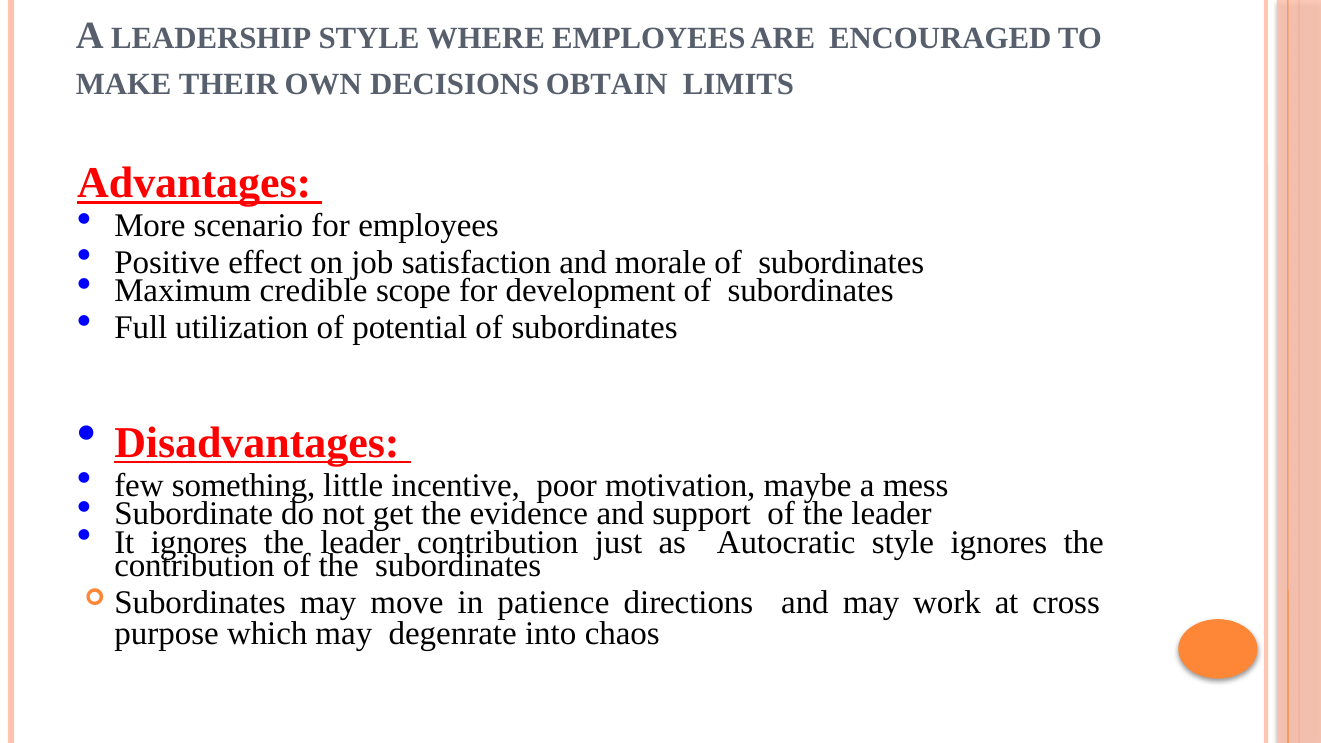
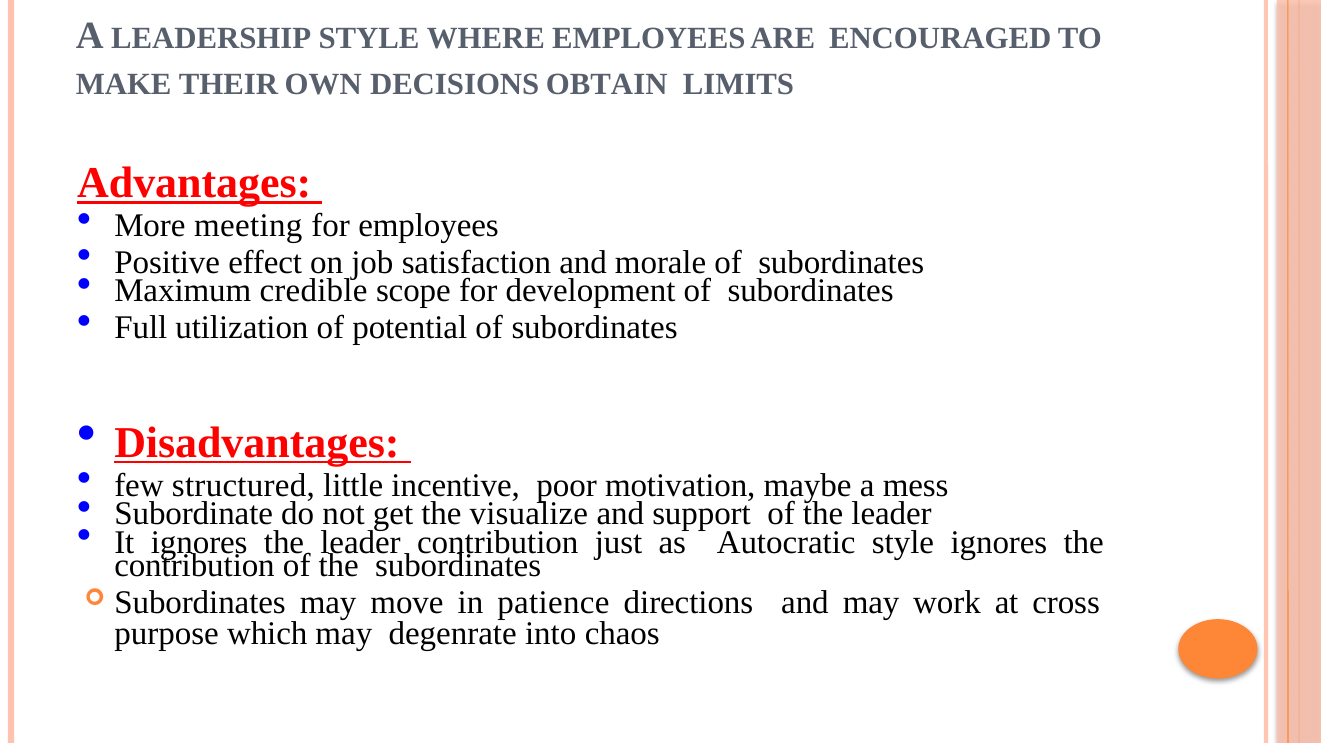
scenario: scenario -> meeting
something: something -> structured
evidence: evidence -> visualize
